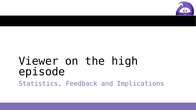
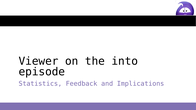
high: high -> into
